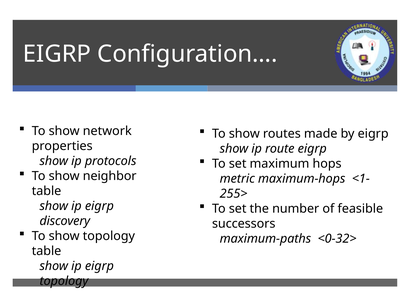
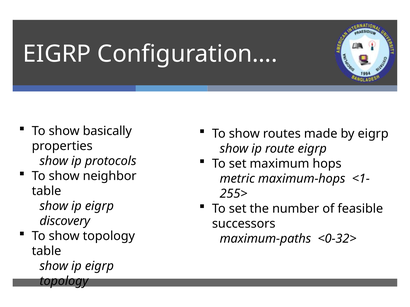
network: network -> basically
